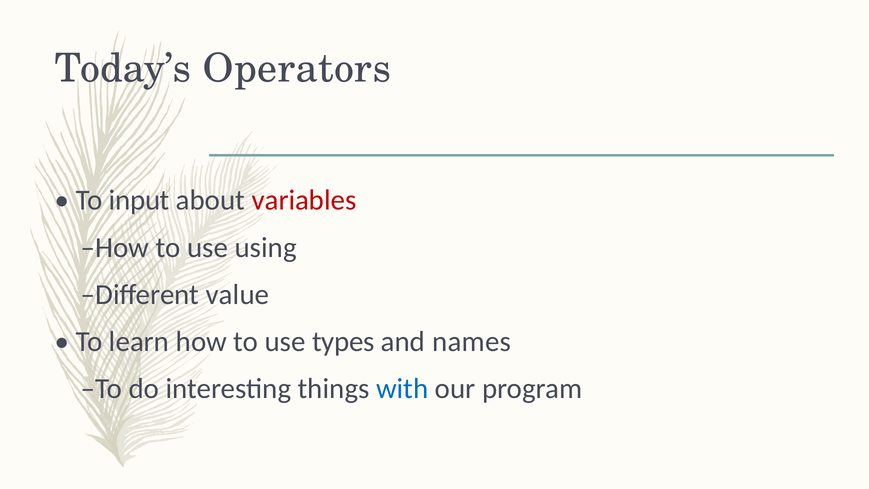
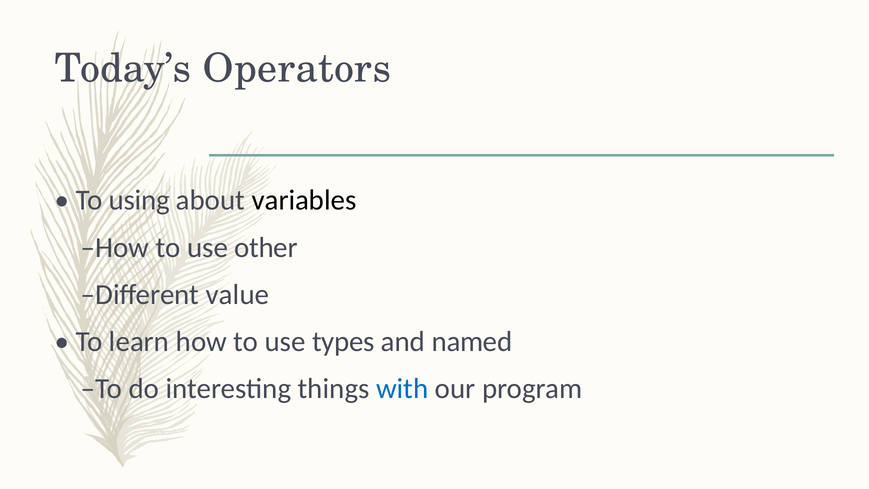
input: input -> using
variables colour: red -> black
using: using -> other
names: names -> named
